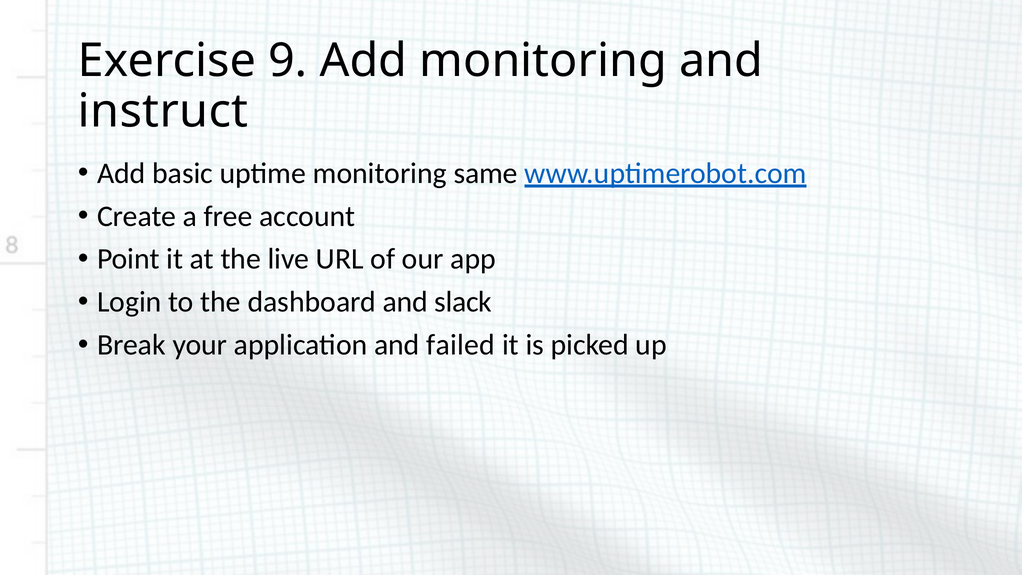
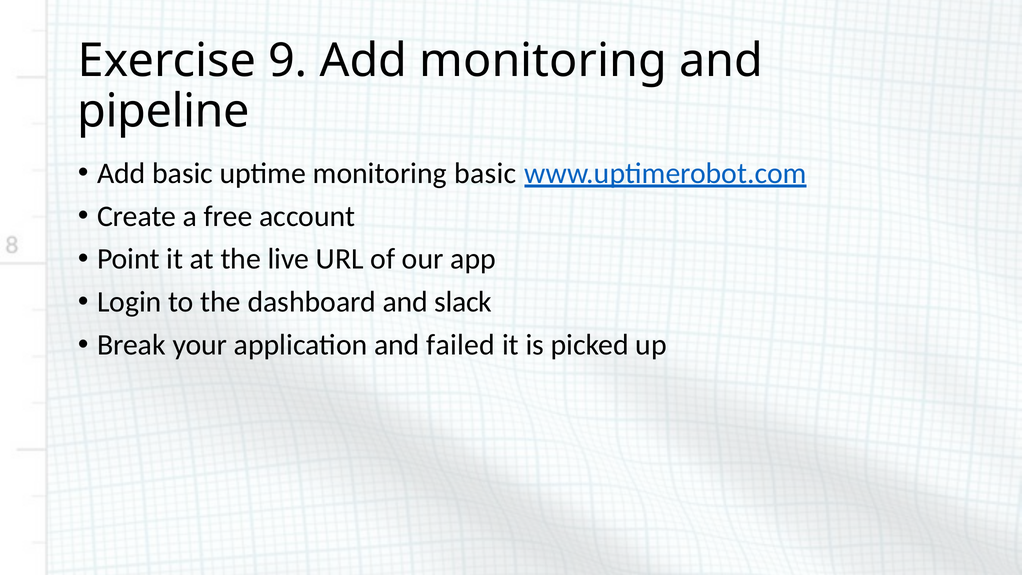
instruct: instruct -> pipeline
monitoring same: same -> basic
